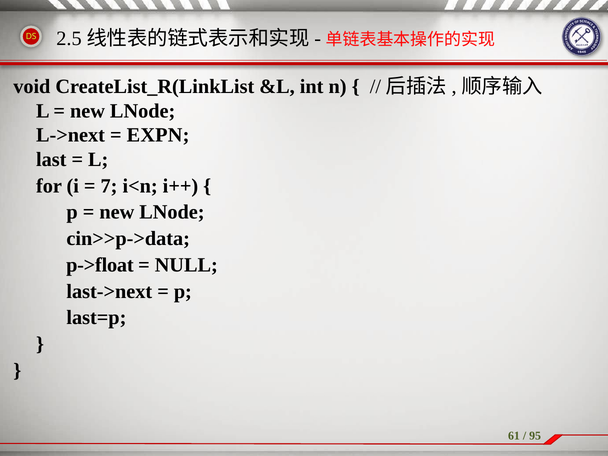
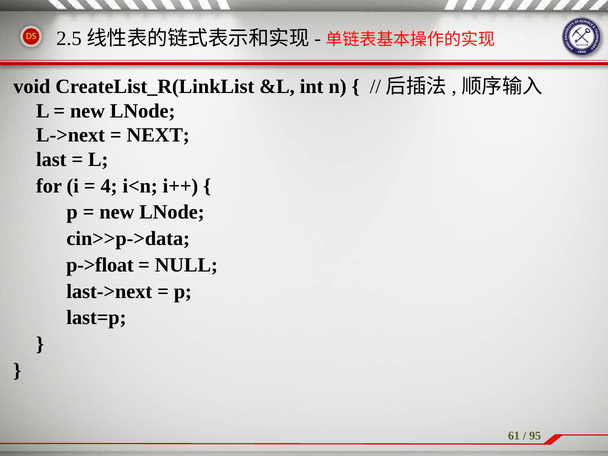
EXPN: EXPN -> NEXT
7: 7 -> 4
